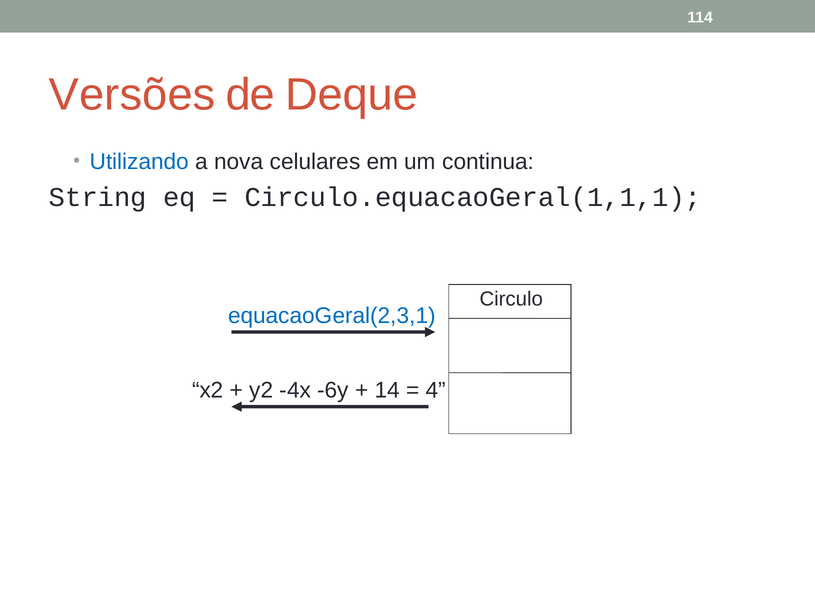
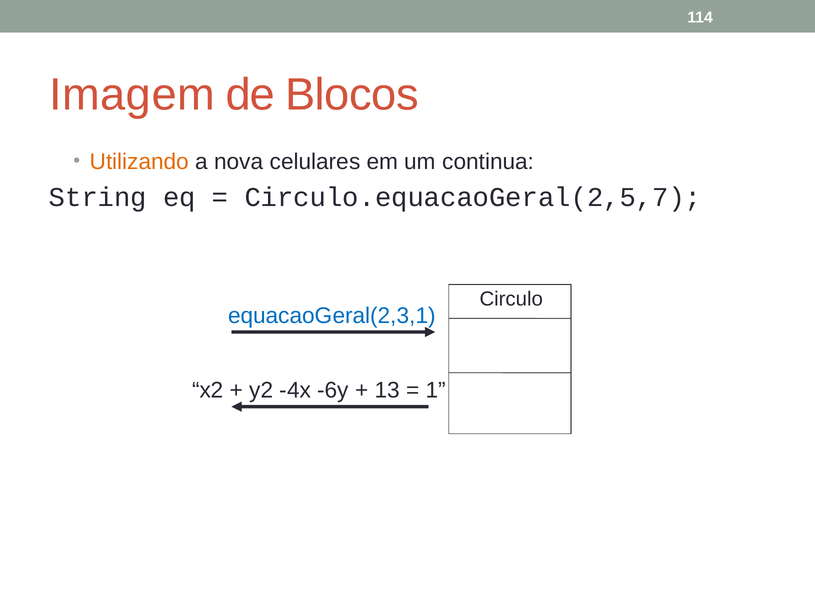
Versões: Versões -> Imagem
Deque: Deque -> Blocos
Utilizando colour: blue -> orange
Circulo.equacaoGeral(1,1,1: Circulo.equacaoGeral(1,1,1 -> Circulo.equacaoGeral(2,5,7
14: 14 -> 13
4: 4 -> 1
